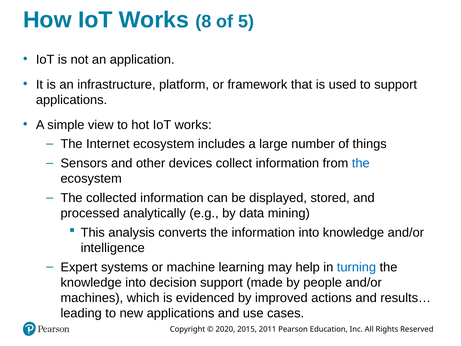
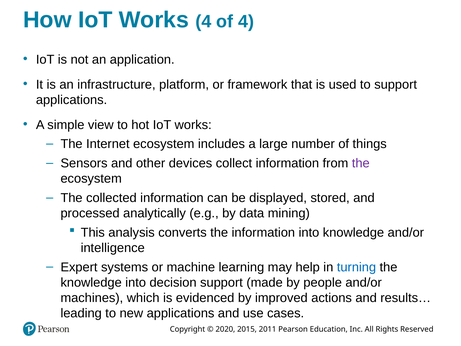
Works 8: 8 -> 4
of 5: 5 -> 4
the at (361, 163) colour: blue -> purple
